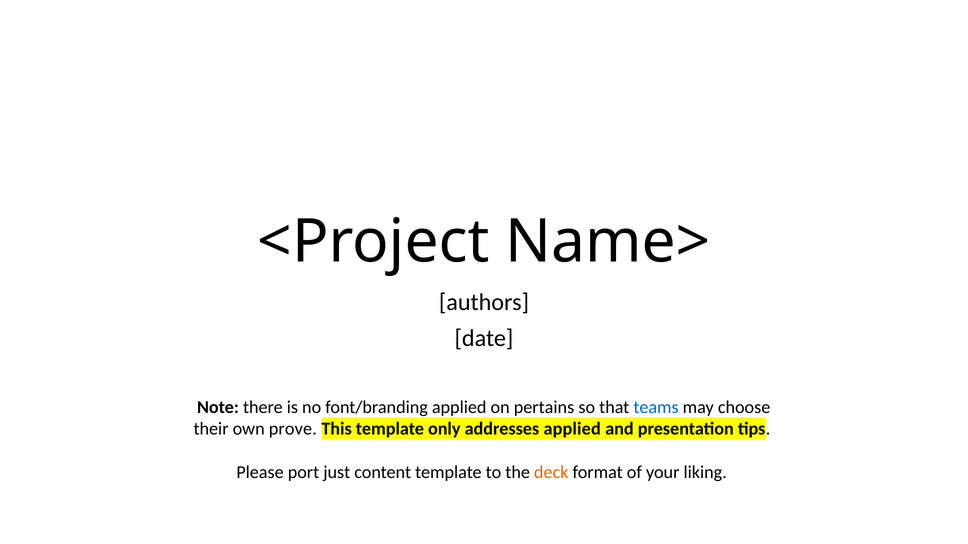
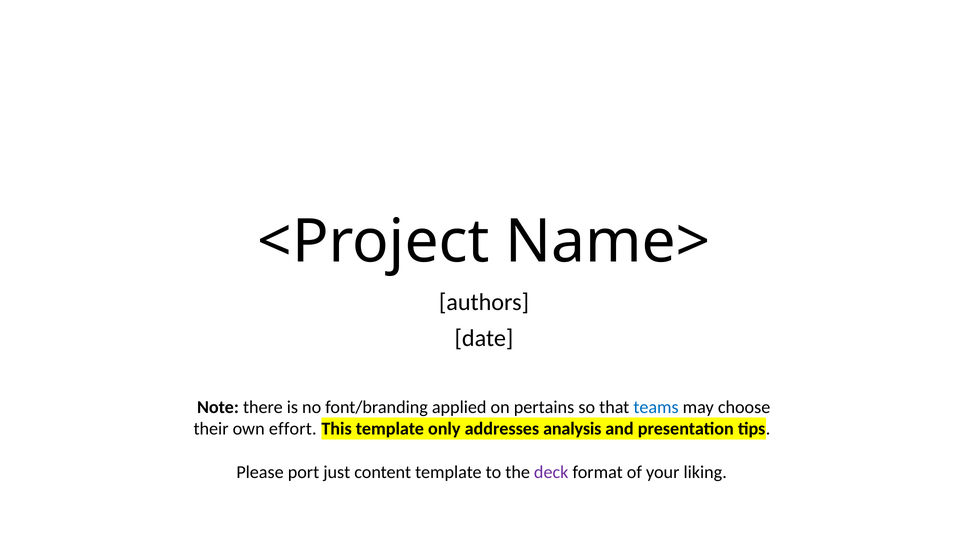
prove: prove -> effort
addresses applied: applied -> analysis
deck colour: orange -> purple
